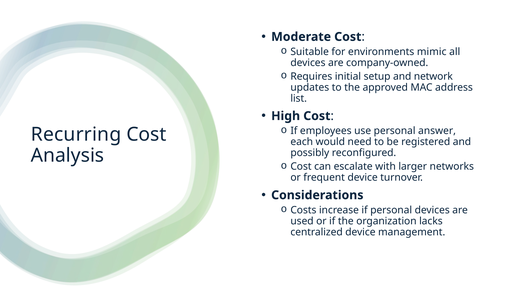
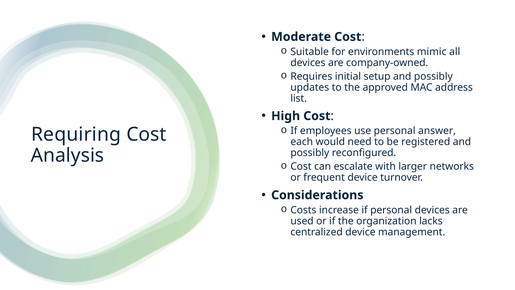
setup and network: network -> possibly
Recurring: Recurring -> Requiring
